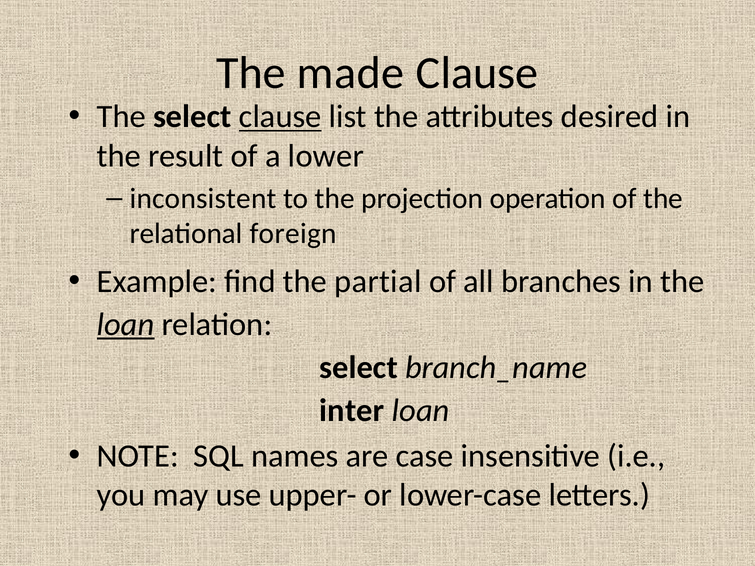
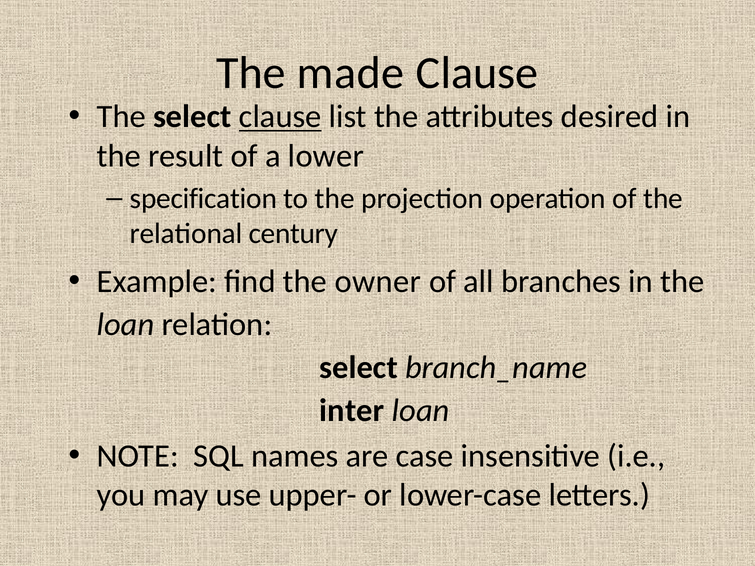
inconsistent: inconsistent -> specification
foreign: foreign -> century
partial: partial -> owner
loan at (126, 325) underline: present -> none
